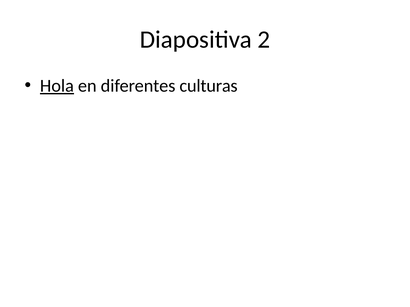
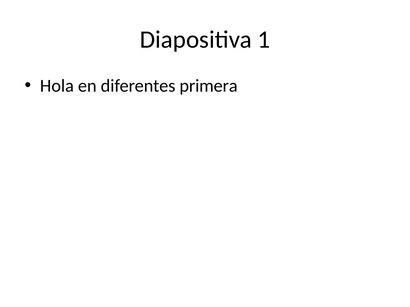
2: 2 -> 1
Hola underline: present -> none
culturas: culturas -> primera
